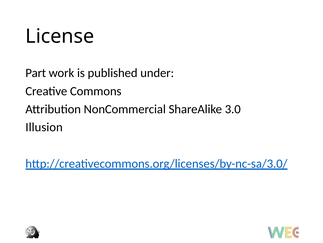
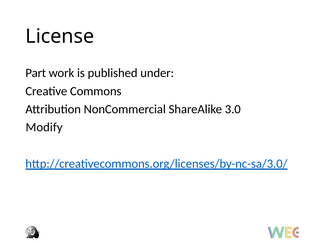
Illusion: Illusion -> Modify
